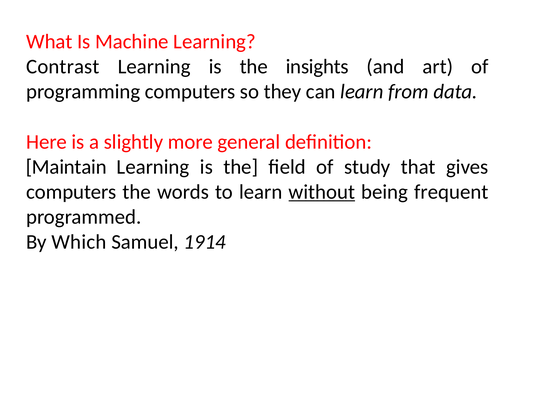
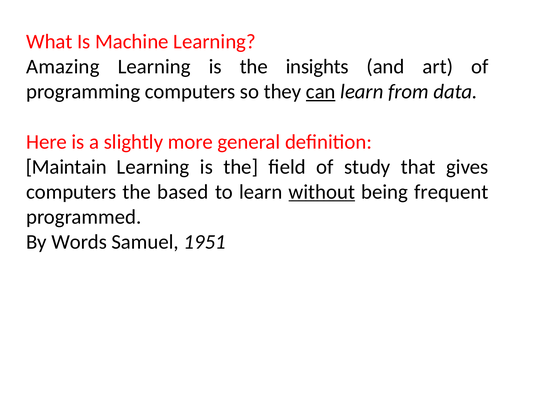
Contrast: Contrast -> Amazing
can underline: none -> present
words: words -> based
Which: Which -> Words
1914: 1914 -> 1951
